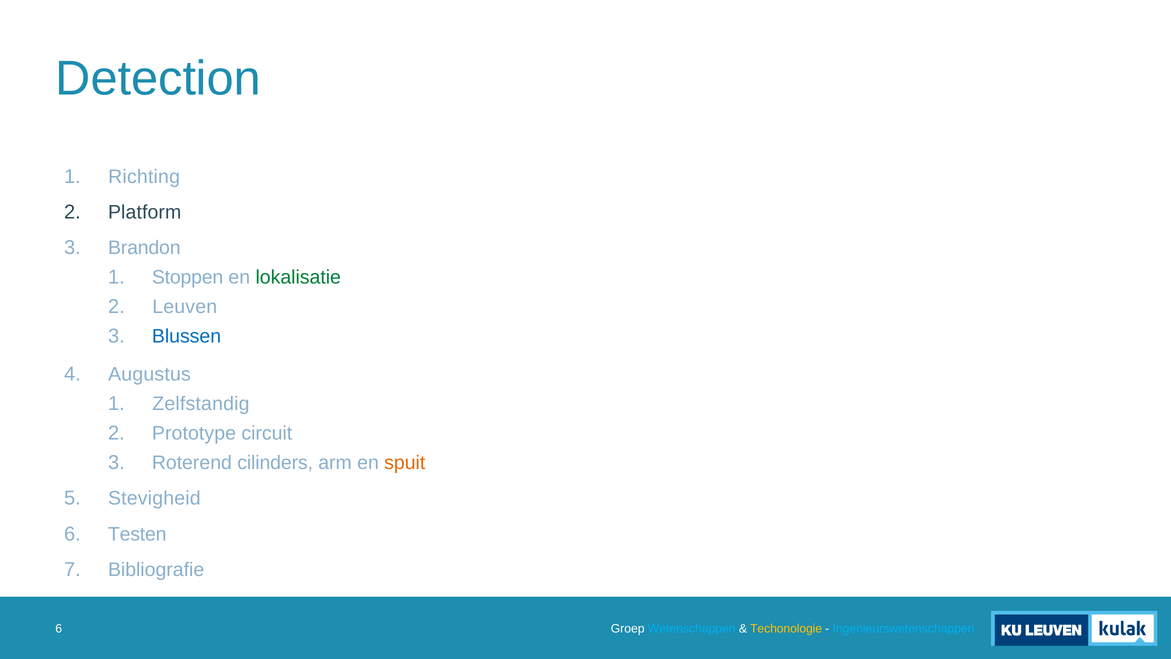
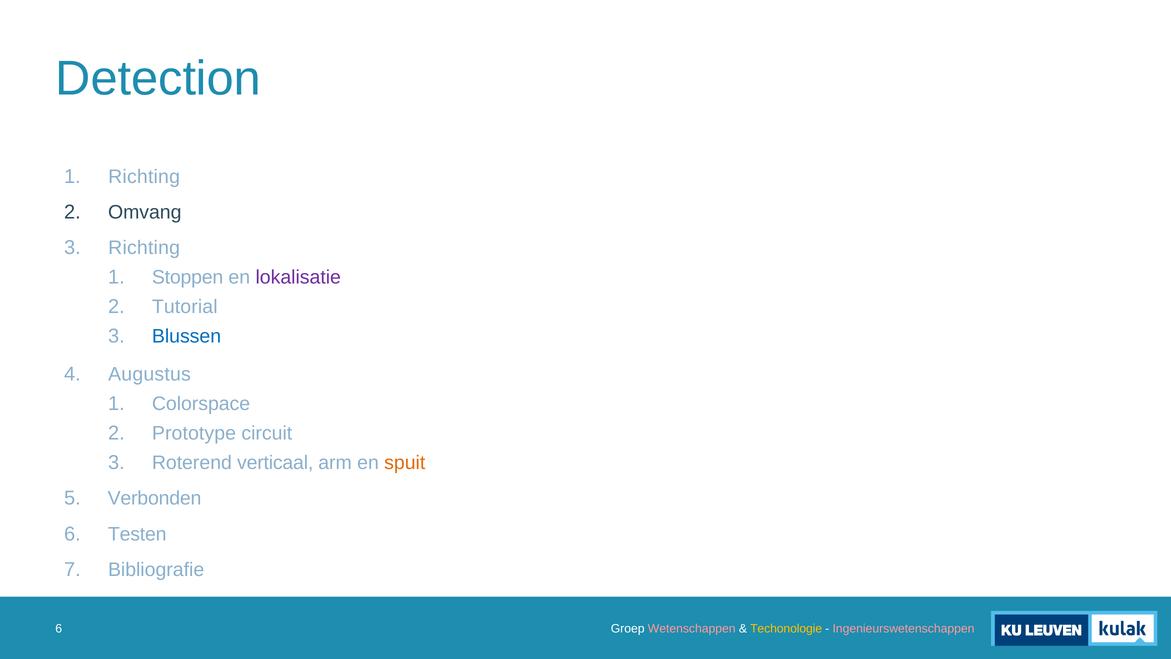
Platform: Platform -> Omvang
Brandon at (144, 248): Brandon -> Richting
lokalisatie colour: green -> purple
Leuven: Leuven -> Tutorial
Zelfstandig: Zelfstandig -> Colorspace
cilinders: cilinders -> verticaal
Stevigheid: Stevigheid -> Verbonden
Wetenschappen colour: light blue -> pink
Ingenieurswetenschappen colour: light blue -> pink
